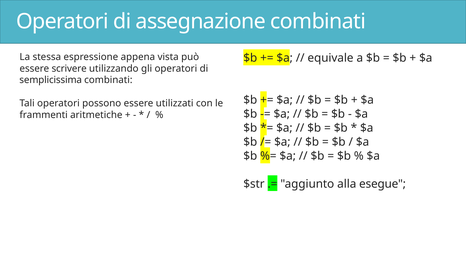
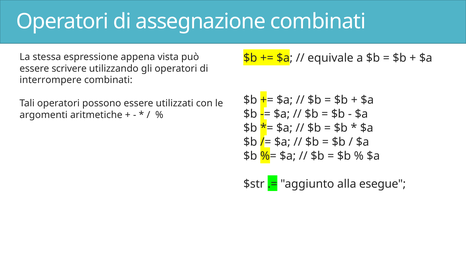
semplicissima: semplicissima -> interrompere
frammenti: frammenti -> argomenti
